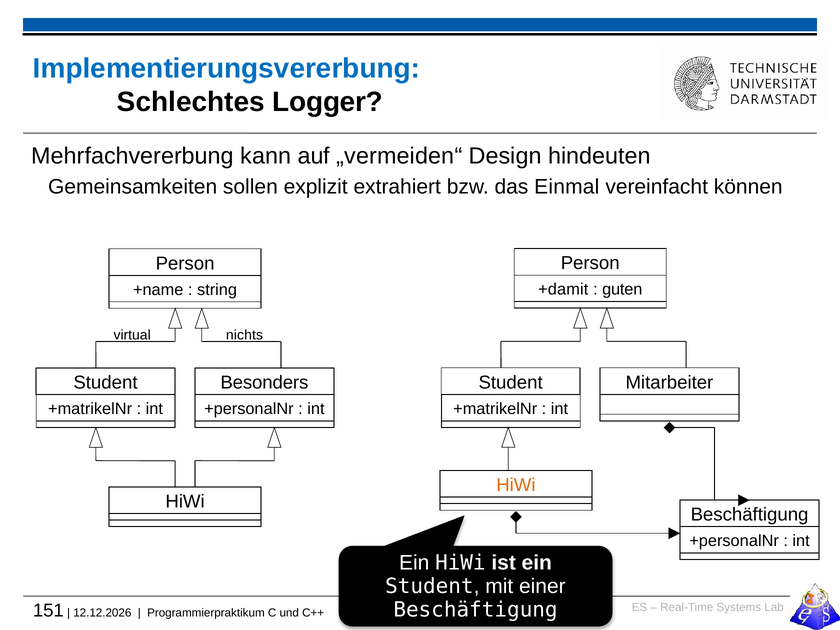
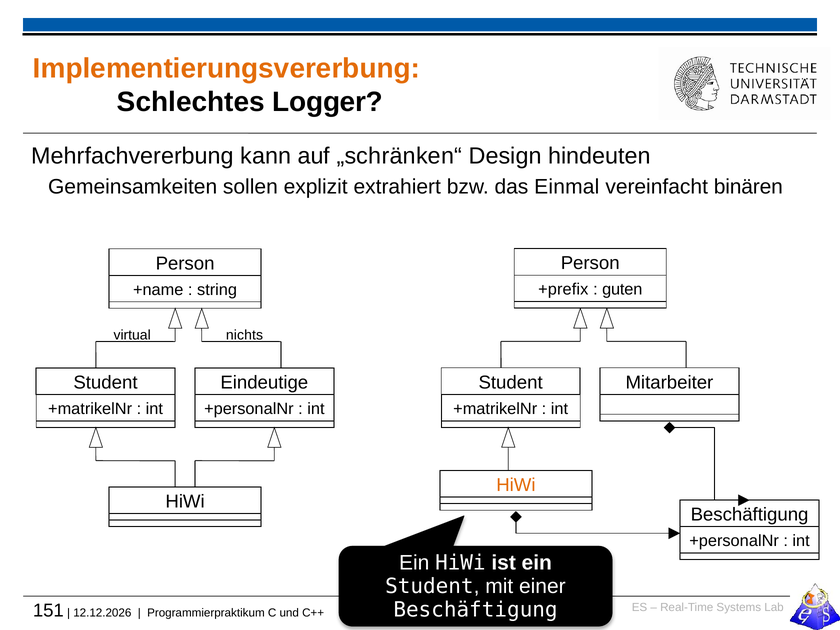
Implementierungsvererbung colour: blue -> orange
„vermeiden“: „vermeiden“ -> „schränken“
können: können -> binären
+damit: +damit -> +prefix
Besonders: Besonders -> Eindeutige
